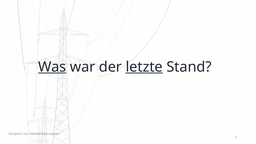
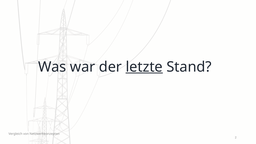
Was underline: present -> none
